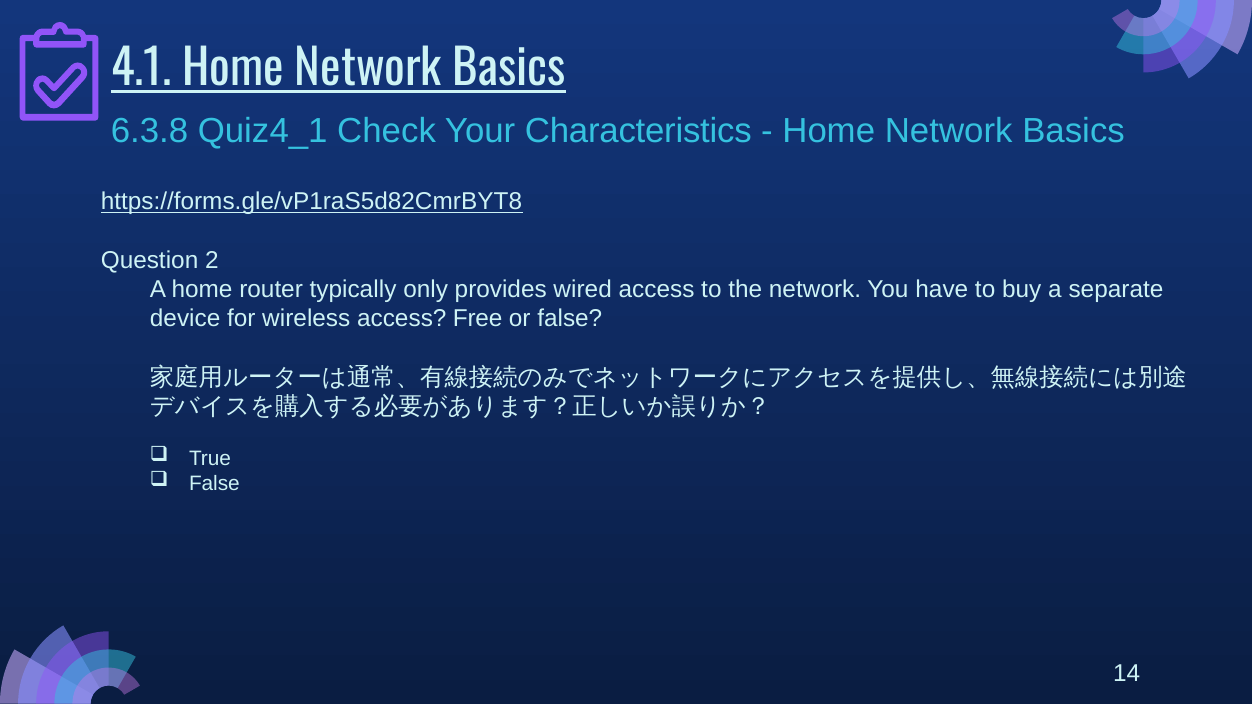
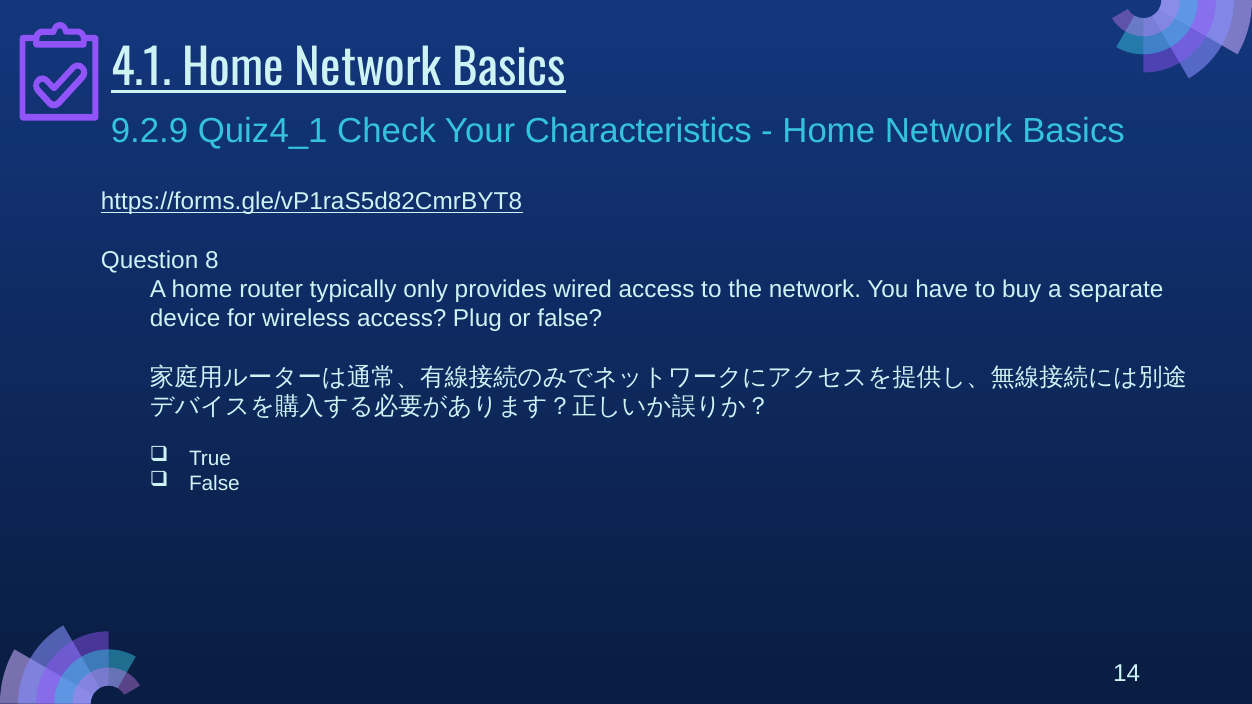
6.3.8: 6.3.8 -> 9.2.9
2: 2 -> 8
Free: Free -> Plug
